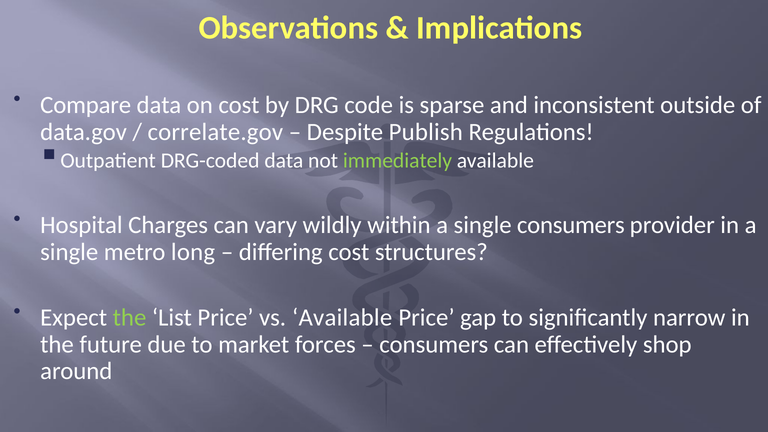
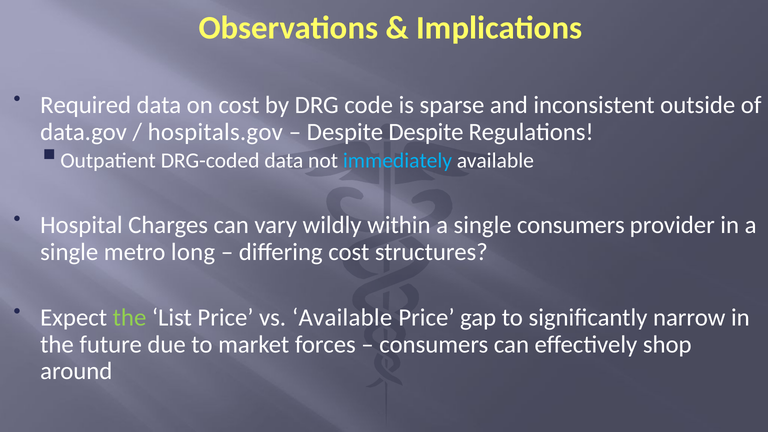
Compare: Compare -> Required
correlate.gov: correlate.gov -> hospitals.gov
Despite Publish: Publish -> Despite
immediately colour: light green -> light blue
